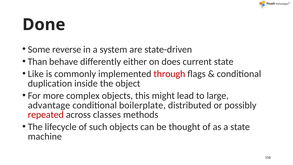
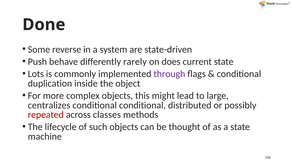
Than: Than -> Push
either: either -> rarely
Like: Like -> Lots
through colour: red -> purple
advantage: advantage -> centralizes
conditional boilerplate: boilerplate -> conditional
